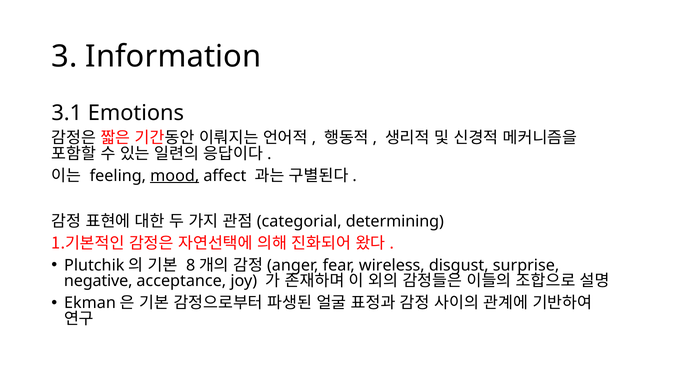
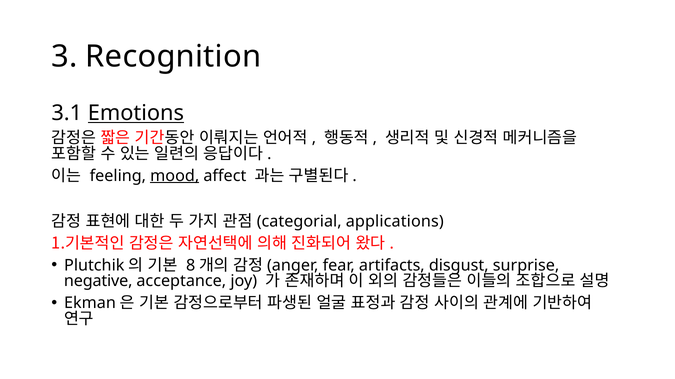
Information: Information -> Recognition
Emotions underline: none -> present
determining: determining -> applications
wireless: wireless -> artifacts
